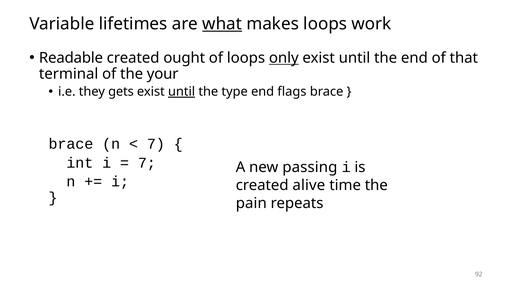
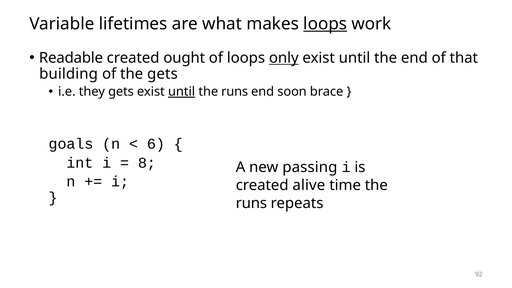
what underline: present -> none
loops at (325, 24) underline: none -> present
terminal: terminal -> building
the your: your -> gets
type at (235, 92): type -> runs
flags: flags -> soon
brace at (71, 144): brace -> goals
7 at (156, 144): 7 -> 6
7 at (147, 163): 7 -> 8
pain at (251, 203): pain -> runs
